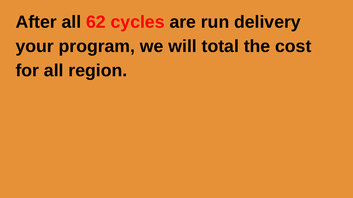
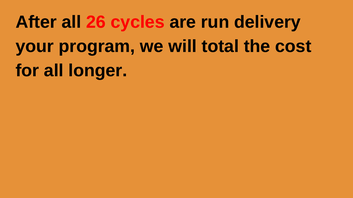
62: 62 -> 26
region: region -> longer
